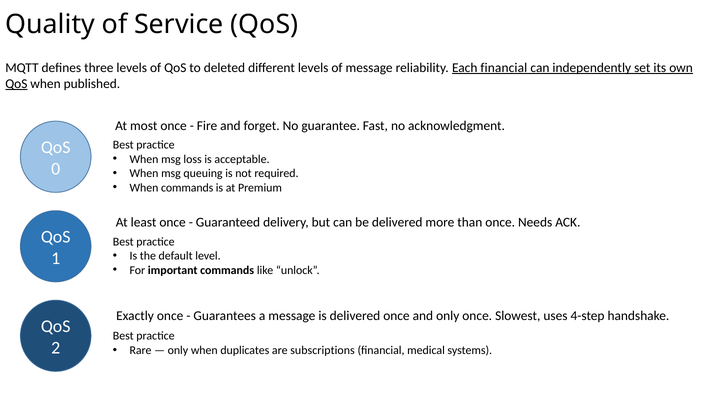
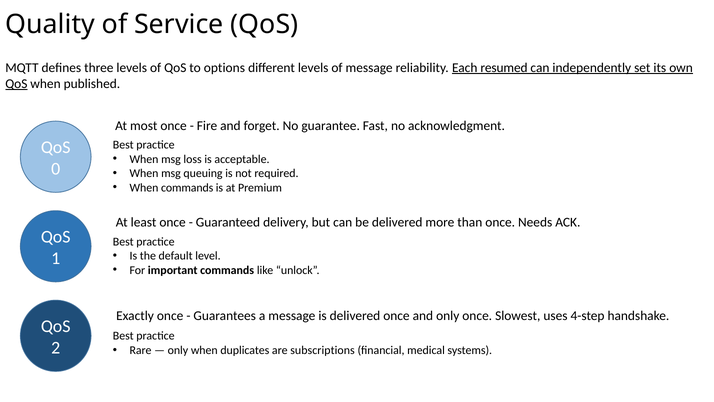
deleted: deleted -> options
Each financial: financial -> resumed
